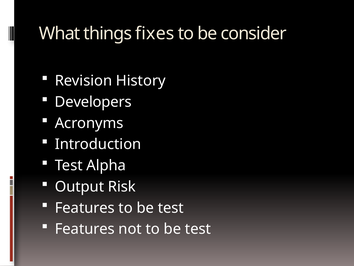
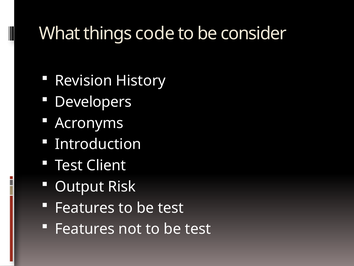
fixes: fixes -> code
Alpha: Alpha -> Client
